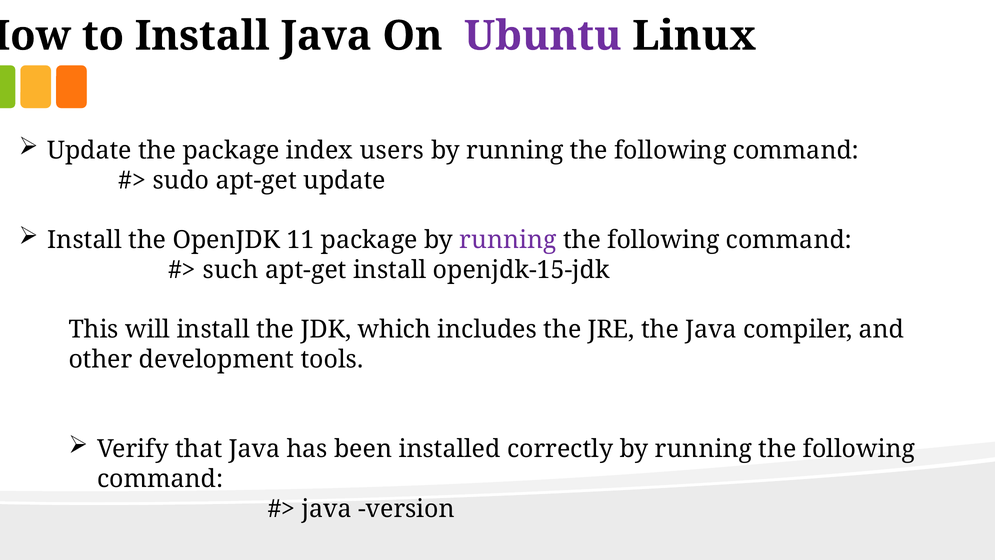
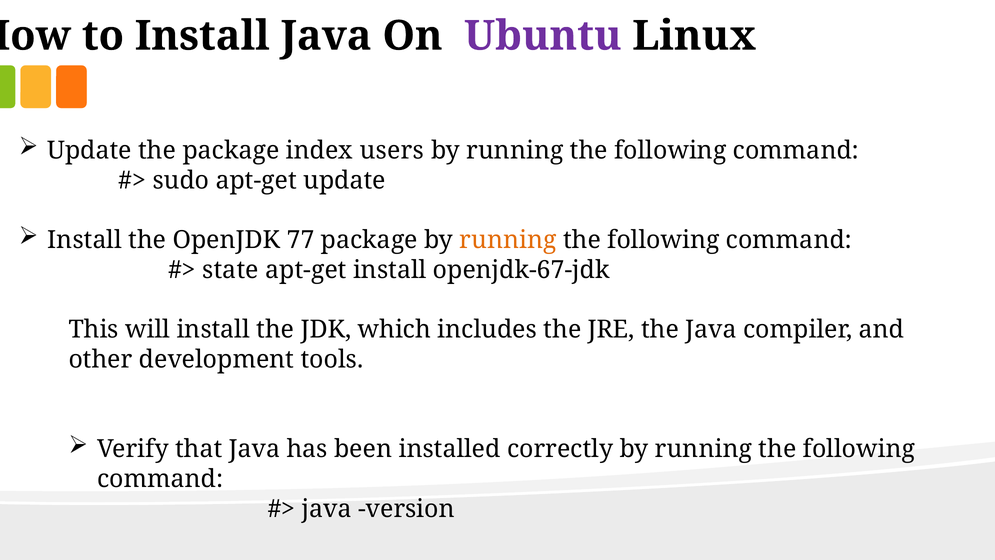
11: 11 -> 77
running at (508, 240) colour: purple -> orange
such: such -> state
openjdk-15-jdk: openjdk-15-jdk -> openjdk-67-jdk
